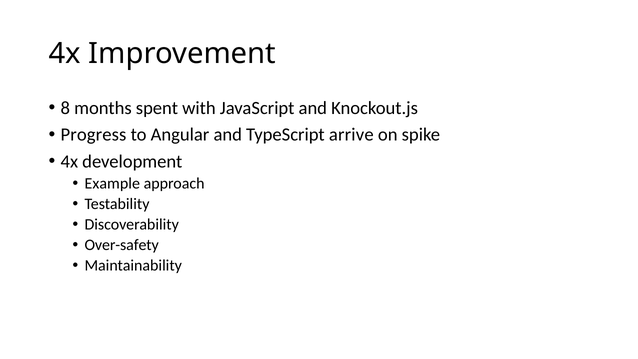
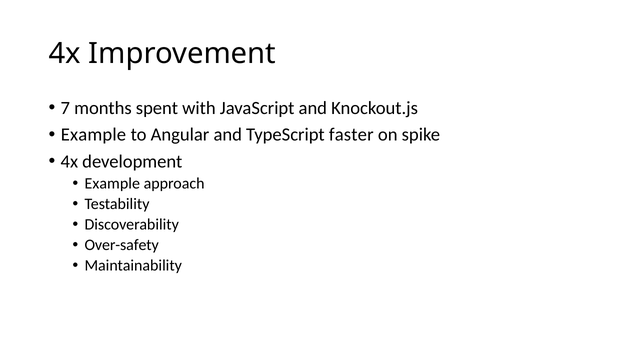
8: 8 -> 7
Progress at (93, 135): Progress -> Example
arrive: arrive -> faster
